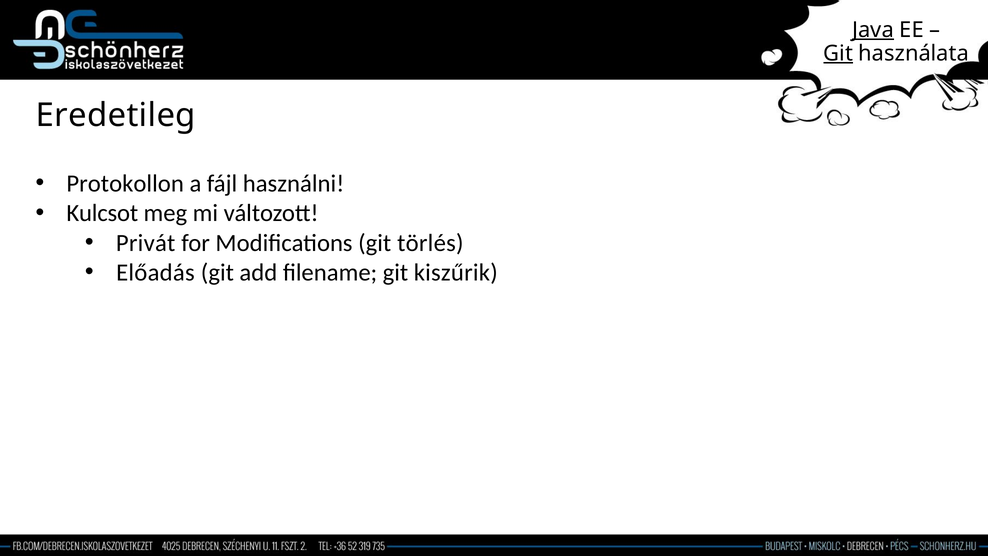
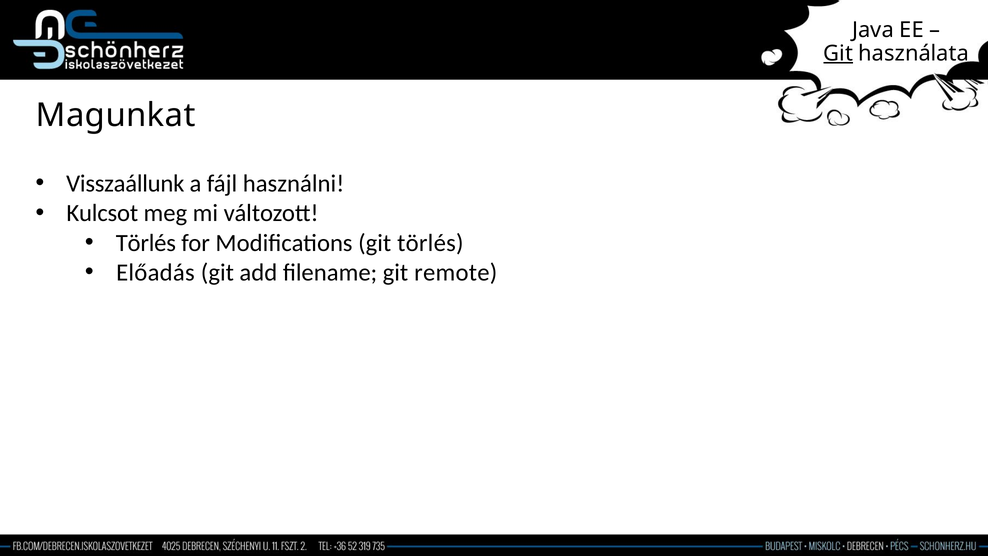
Java underline: present -> none
Eredetileg: Eredetileg -> Magunkat
Protokollon: Protokollon -> Visszaállunk
Privát at (146, 243): Privát -> Törlés
kiszűrik: kiszűrik -> remote
